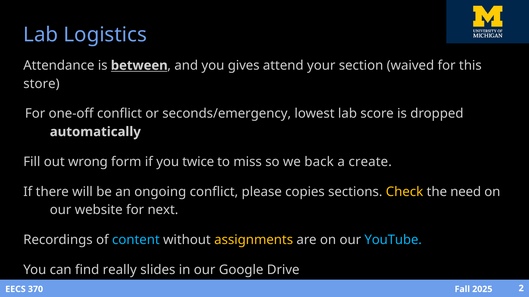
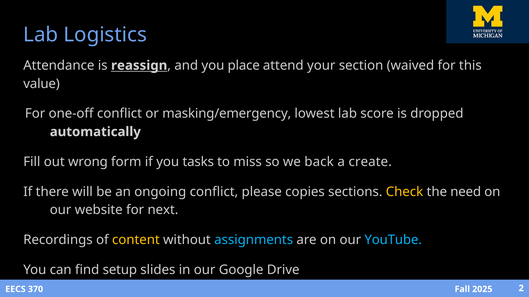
between: between -> reassign
gives: gives -> place
store: store -> value
seconds/emergency: seconds/emergency -> masking/emergency
twice: twice -> tasks
content colour: light blue -> yellow
assignments colour: yellow -> light blue
really: really -> setup
